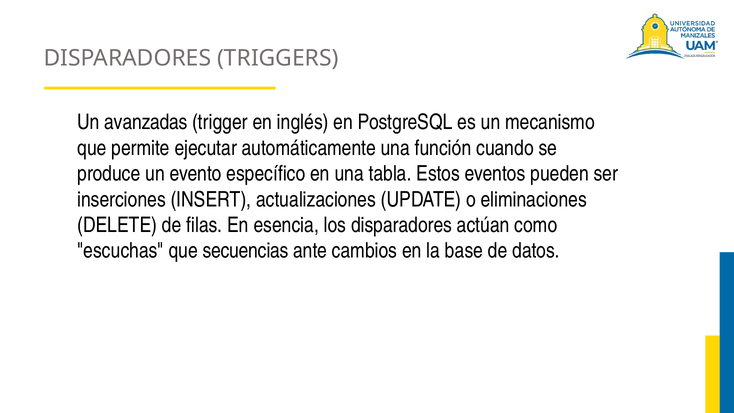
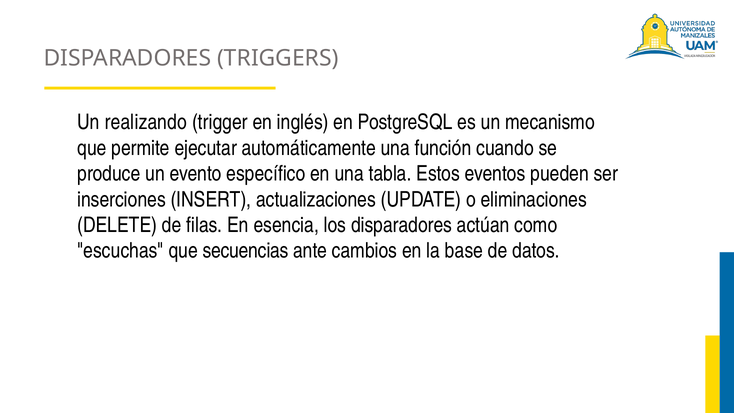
avanzadas: avanzadas -> realizando
